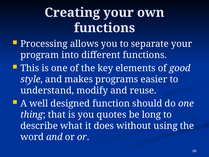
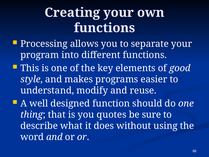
long: long -> sure
